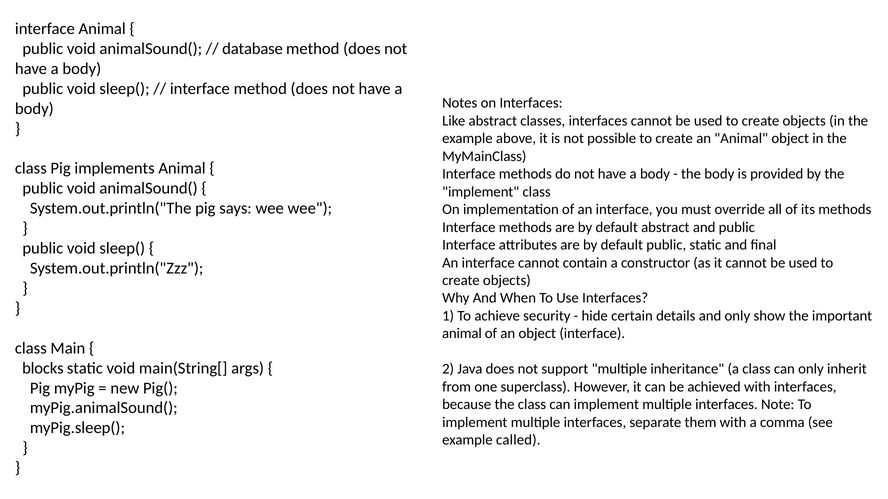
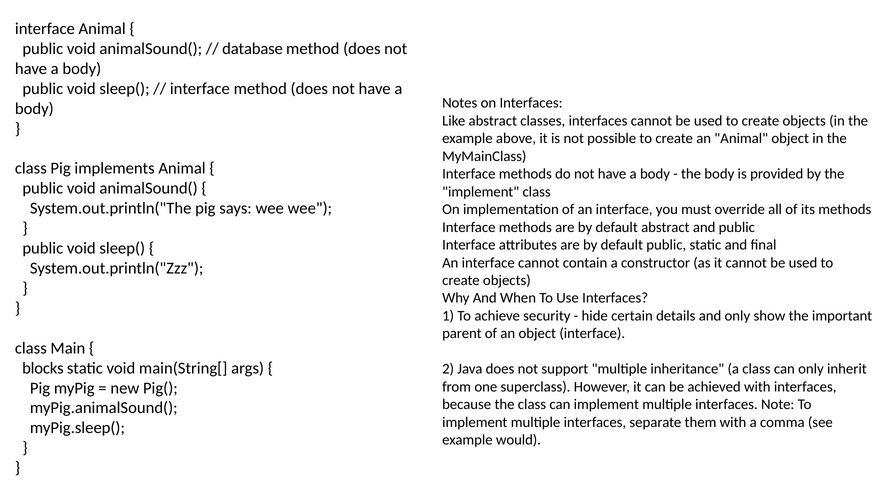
animal at (462, 334): animal -> parent
called: called -> would
